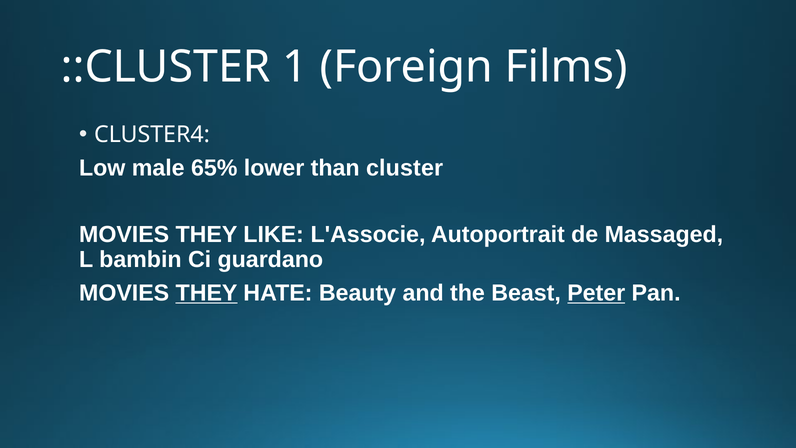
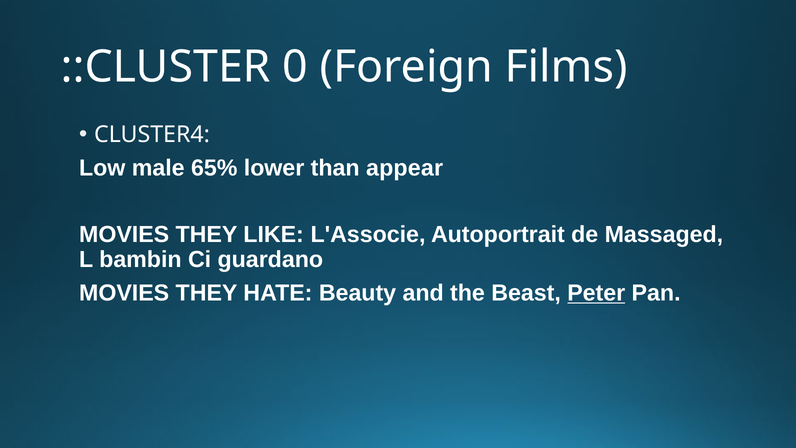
1: 1 -> 0
cluster: cluster -> appear
THEY at (207, 293) underline: present -> none
